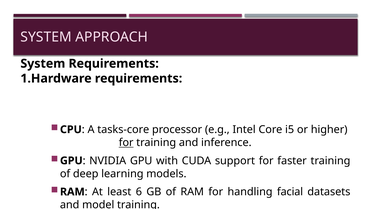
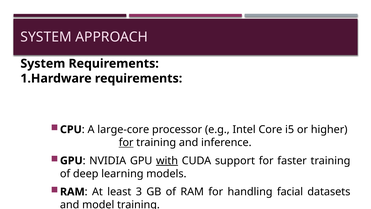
tasks-core: tasks-core -> large-core
with underline: none -> present
6: 6 -> 3
